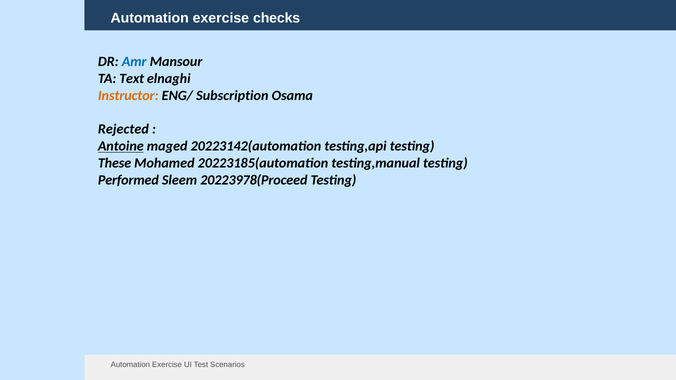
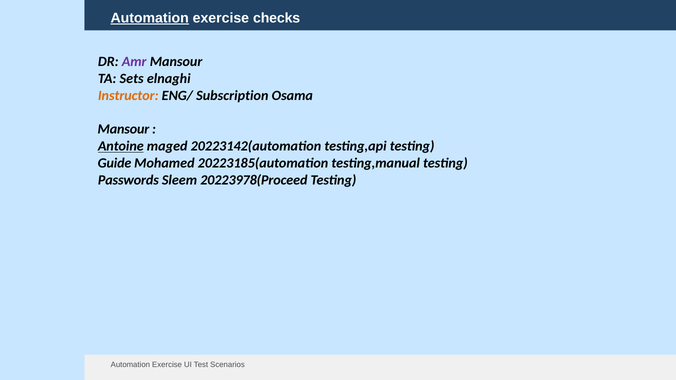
Automation at (150, 18) underline: none -> present
Amr colour: blue -> purple
Text: Text -> Sets
Rejected at (123, 129): Rejected -> Mansour
These: These -> Guide
Performed: Performed -> Passwords
